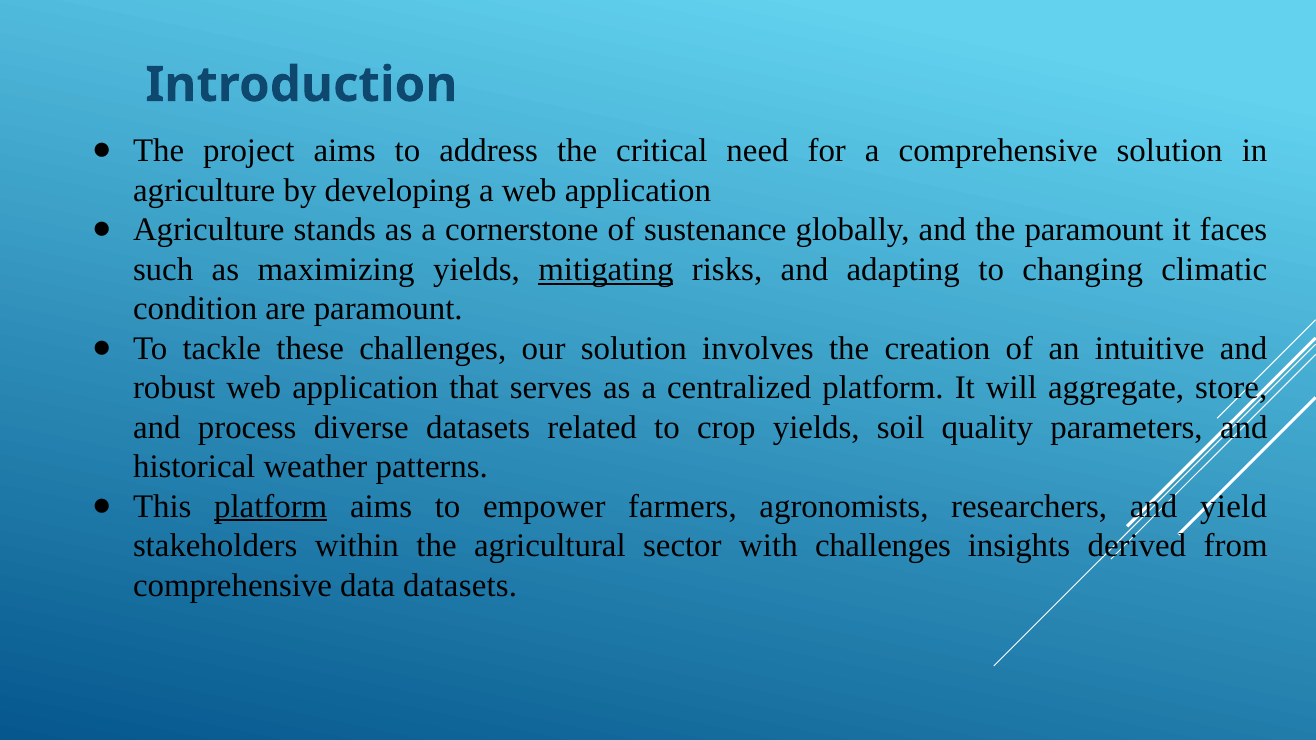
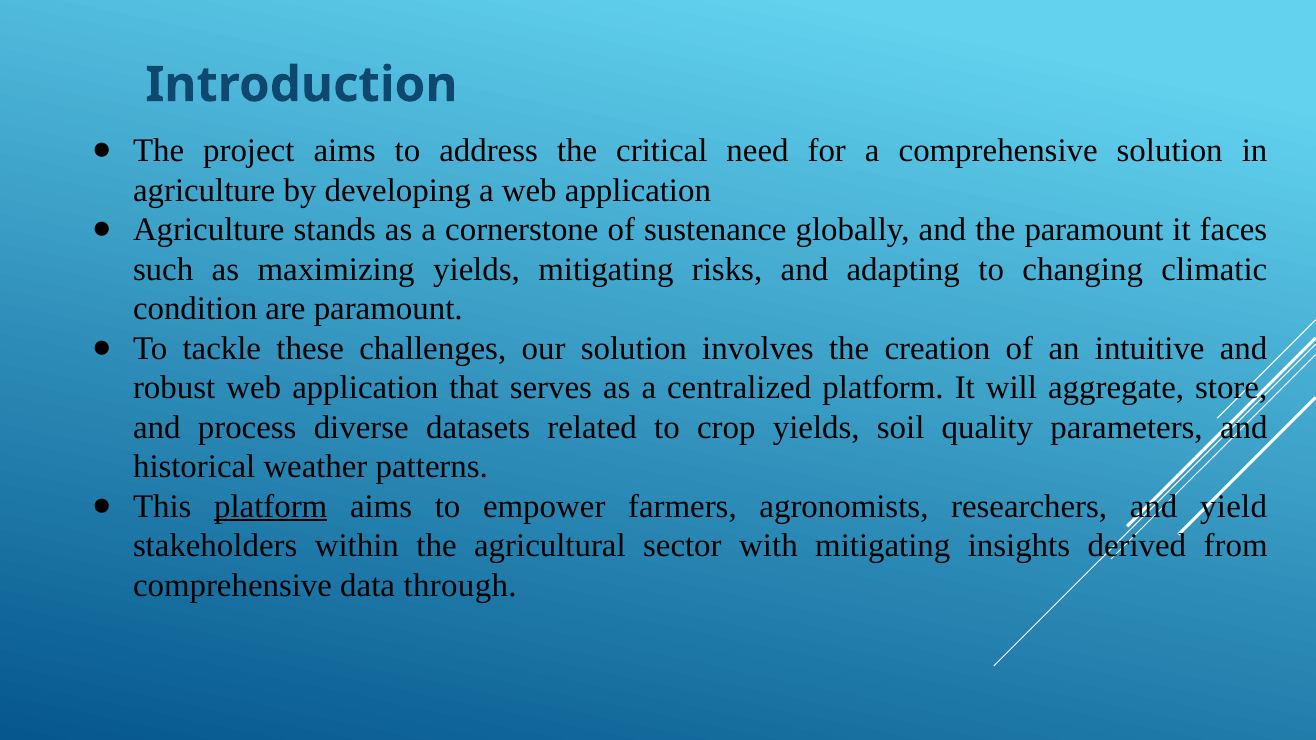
mitigating at (606, 270) underline: present -> none
with challenges: challenges -> mitigating
data datasets: datasets -> through
